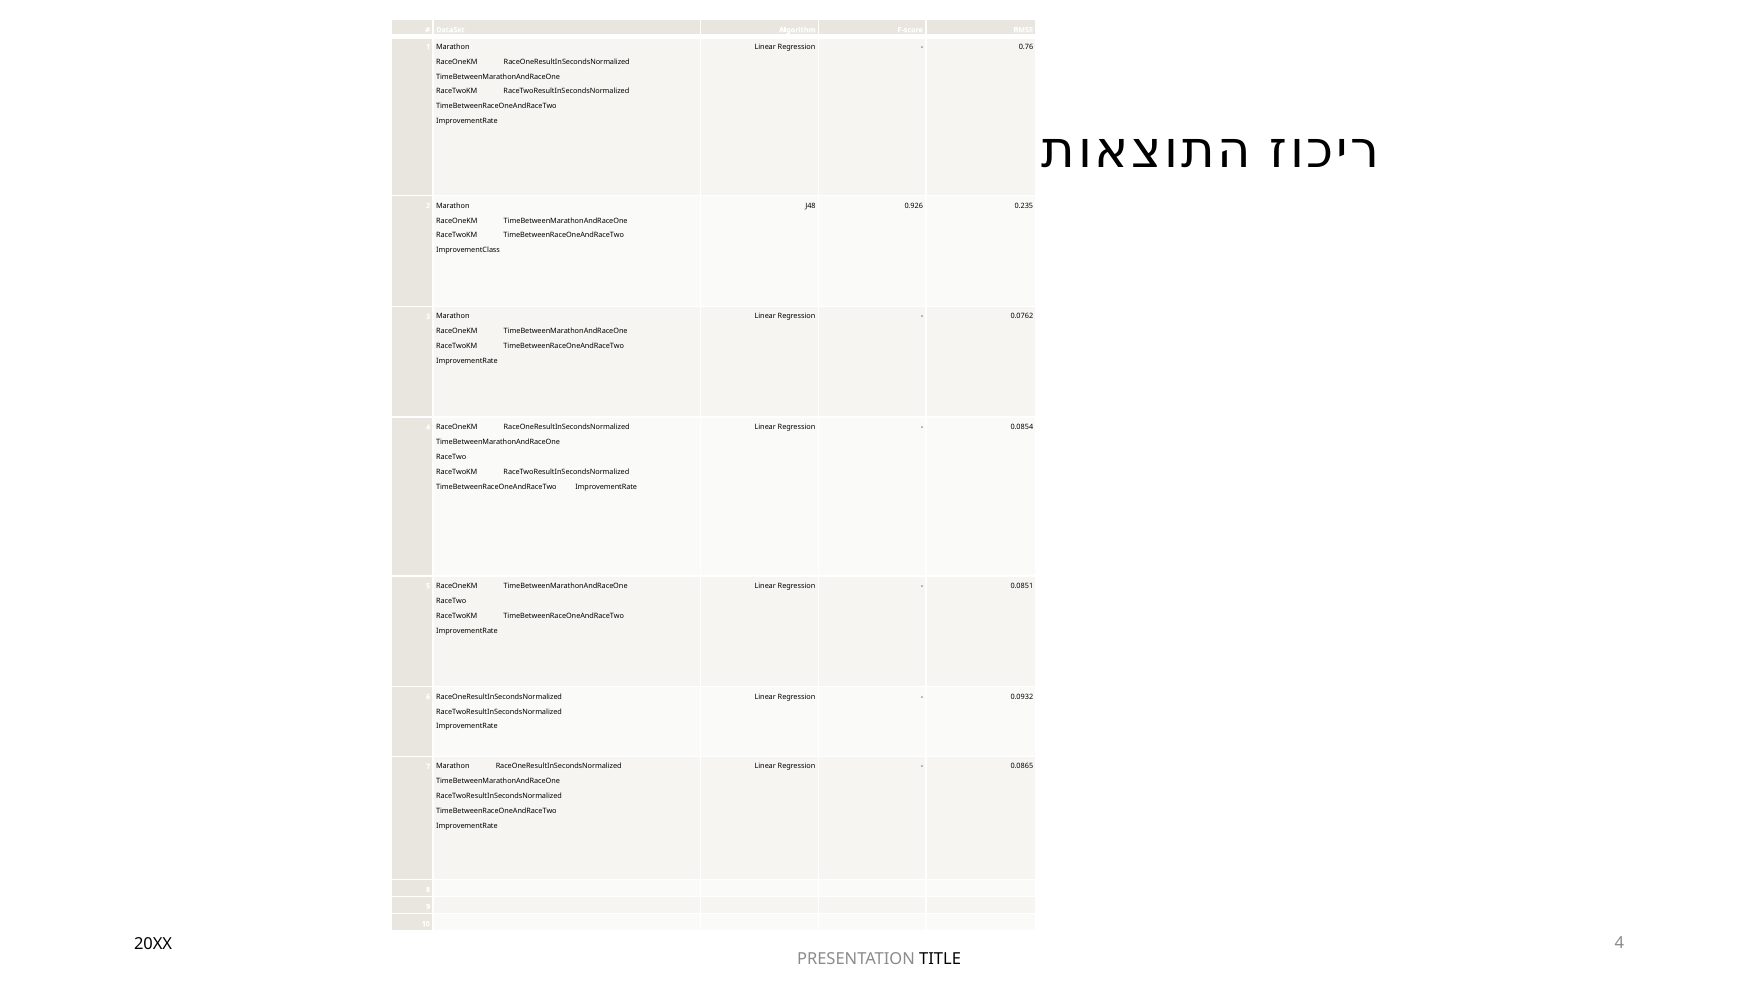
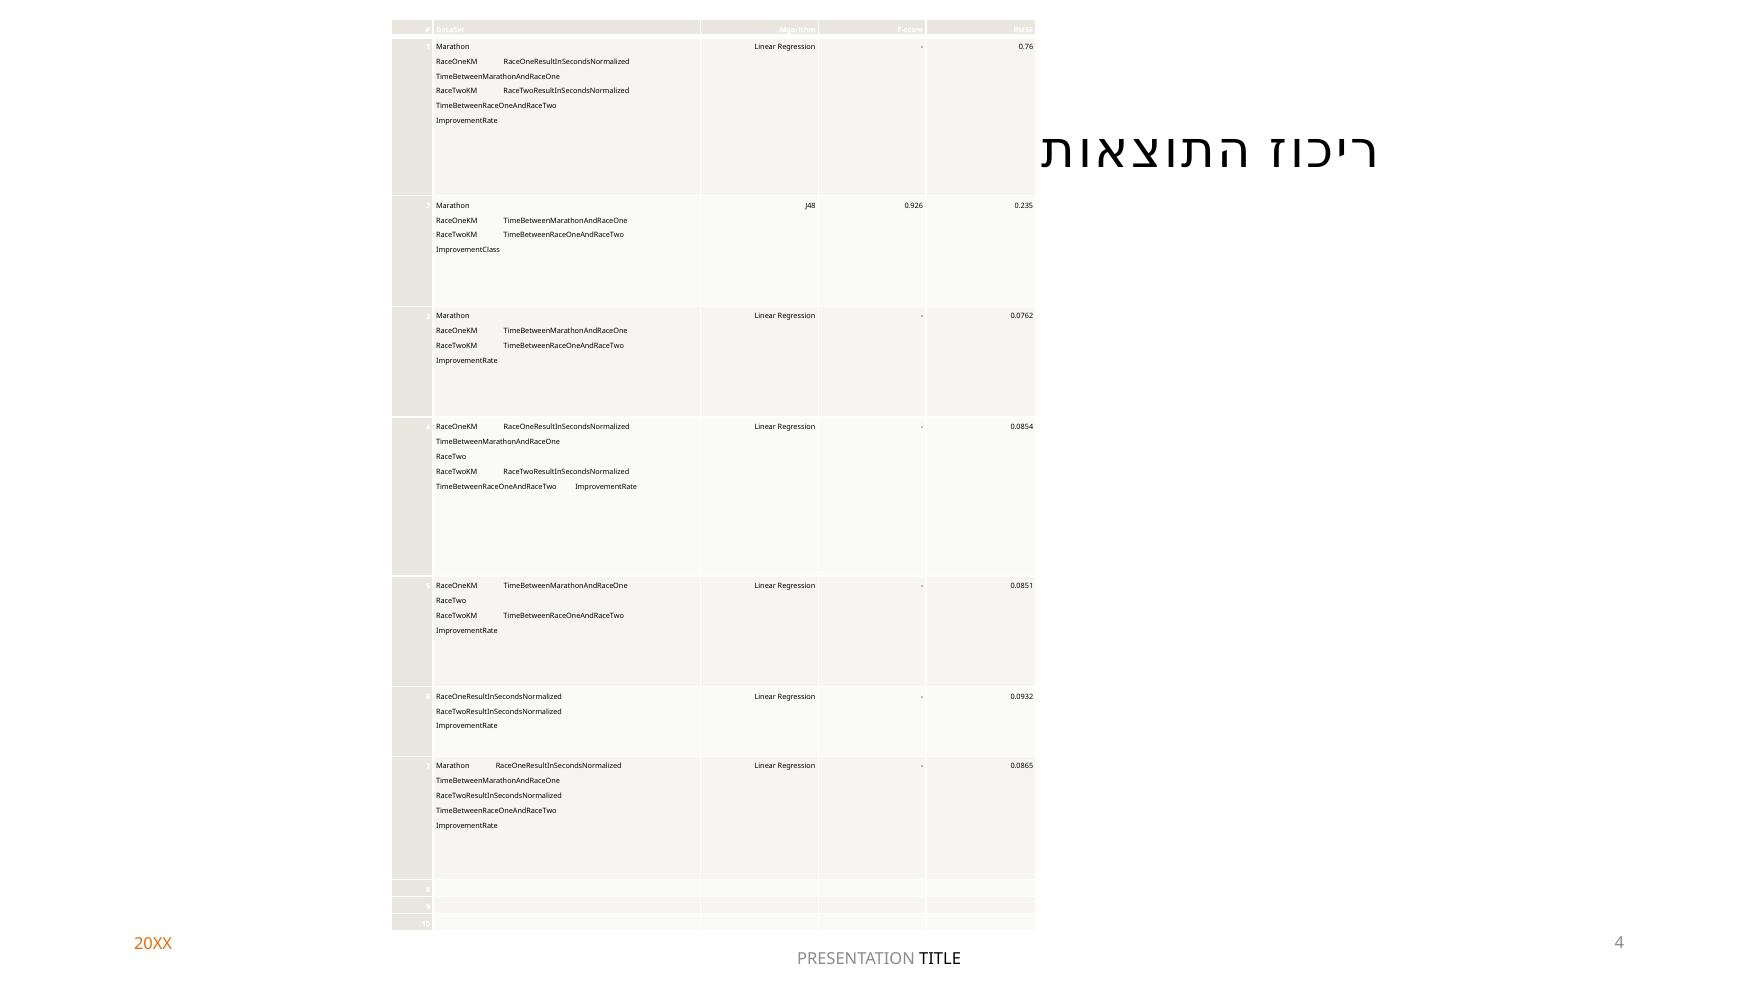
20XX colour: black -> orange
